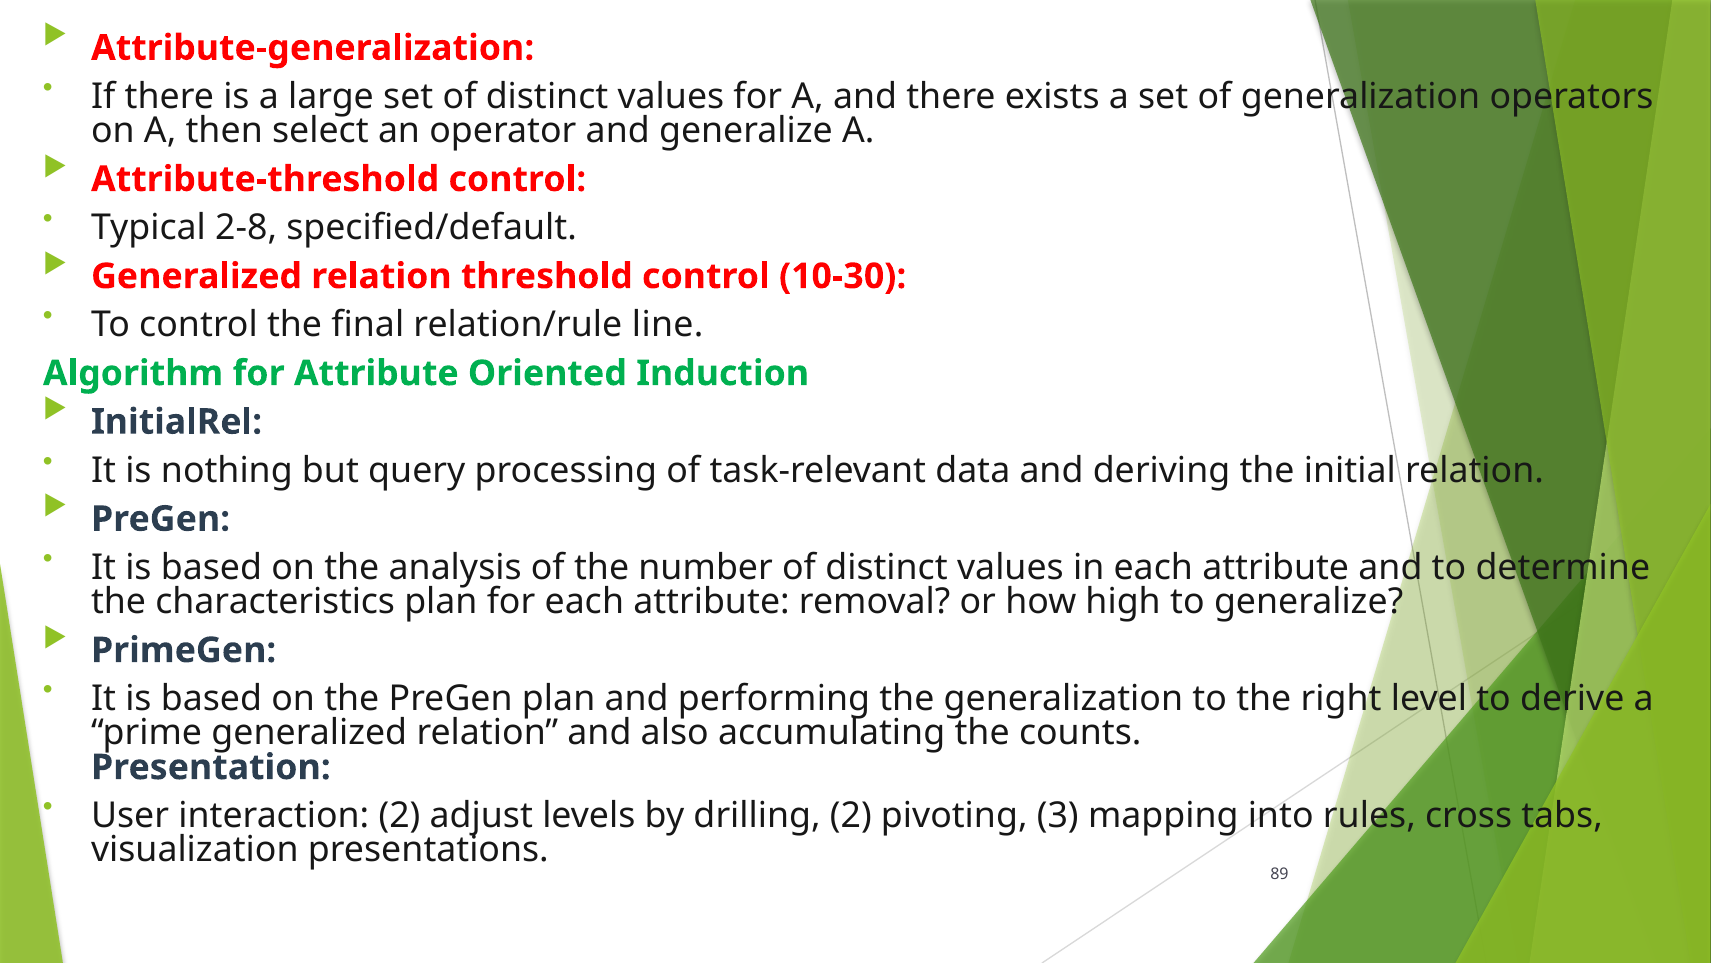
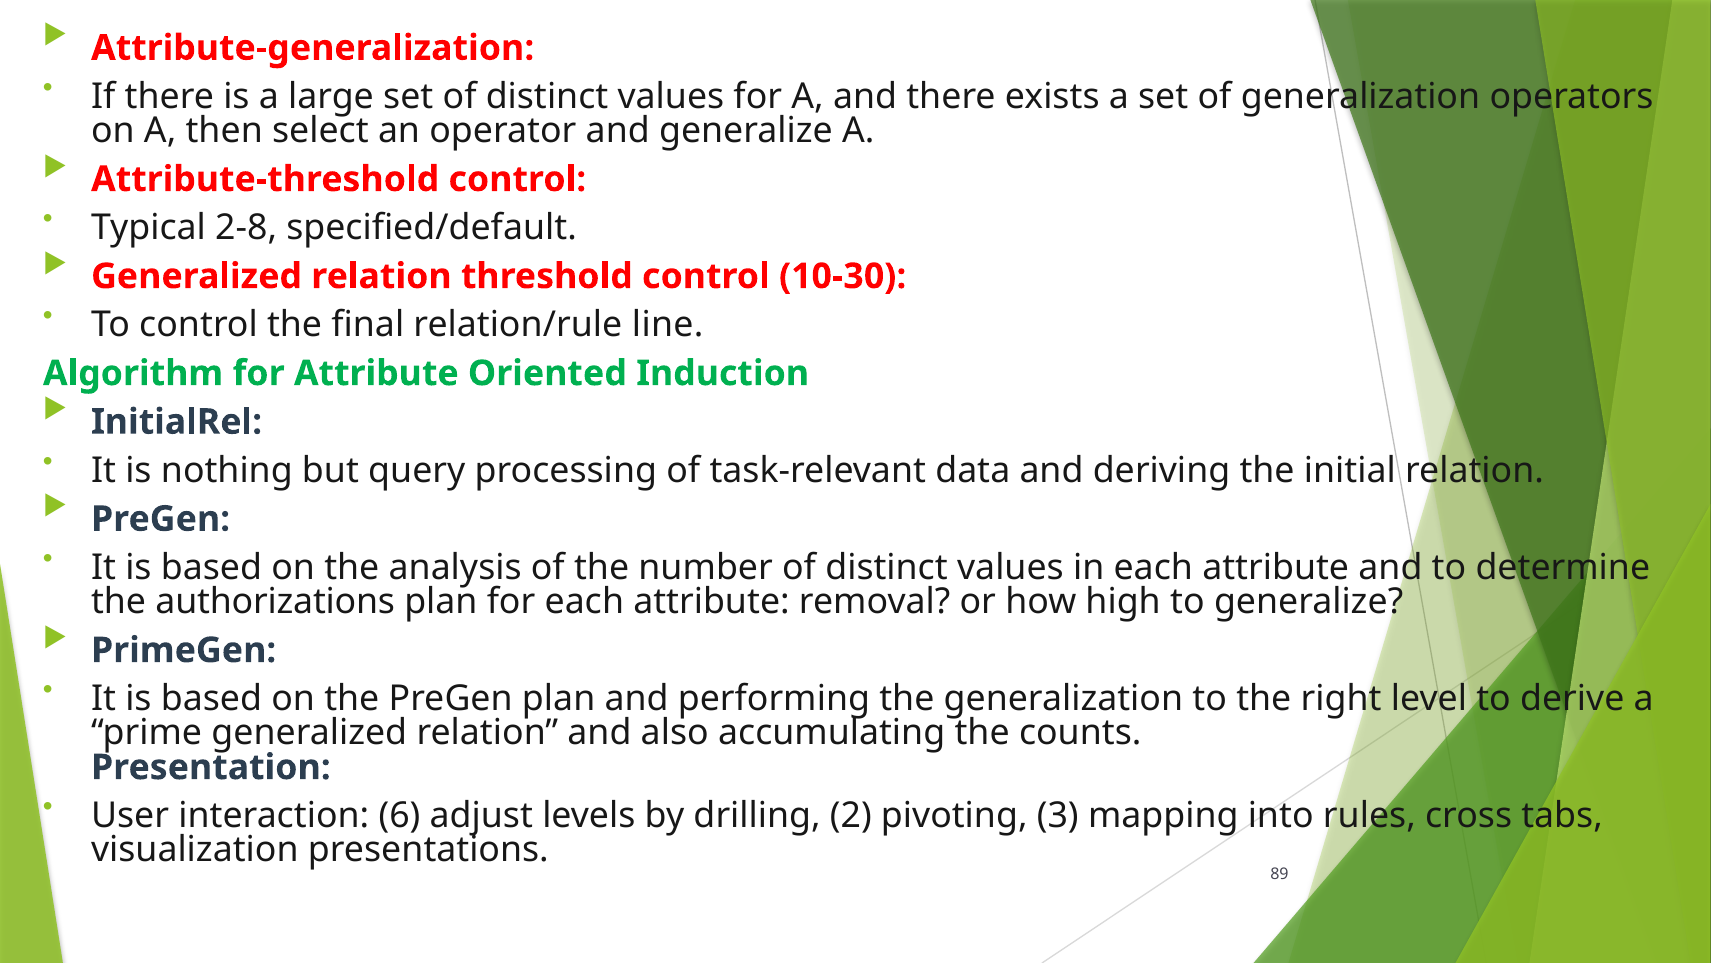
characteristics: characteristics -> authorizations
interaction 2: 2 -> 6
